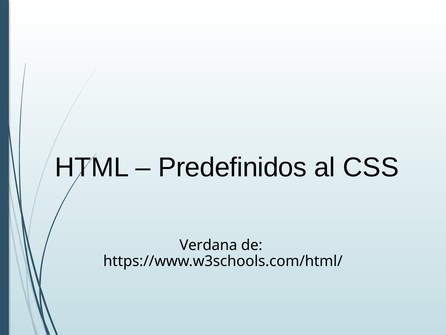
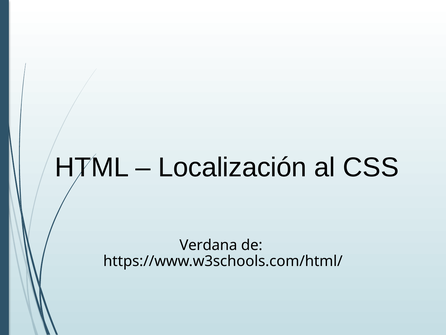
Predefinidos: Predefinidos -> Localización
